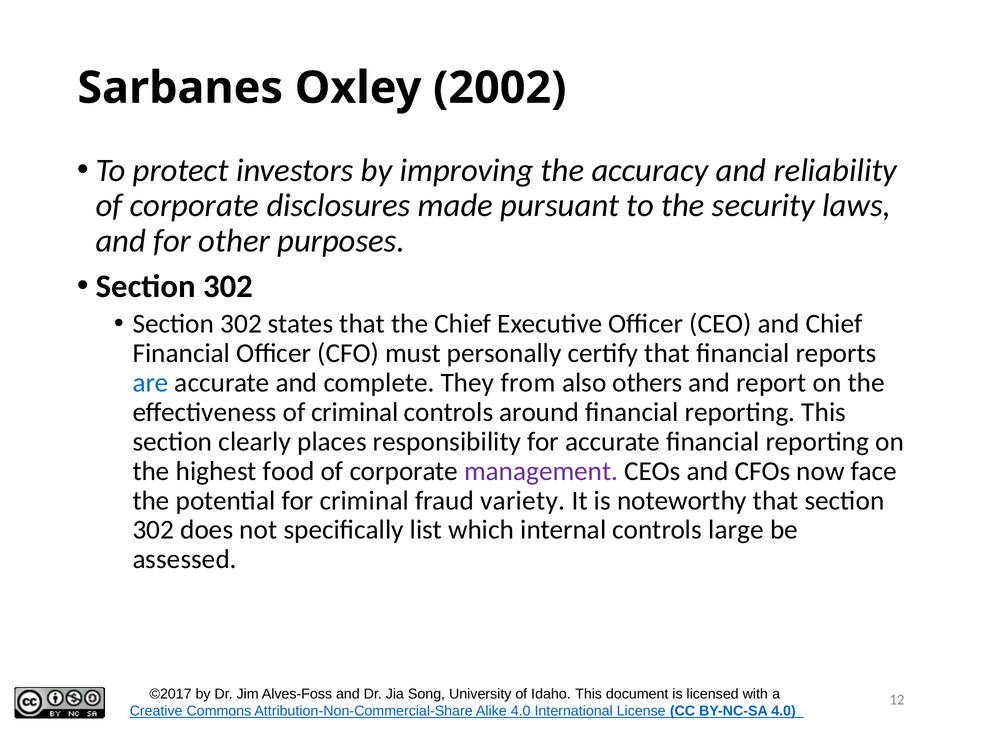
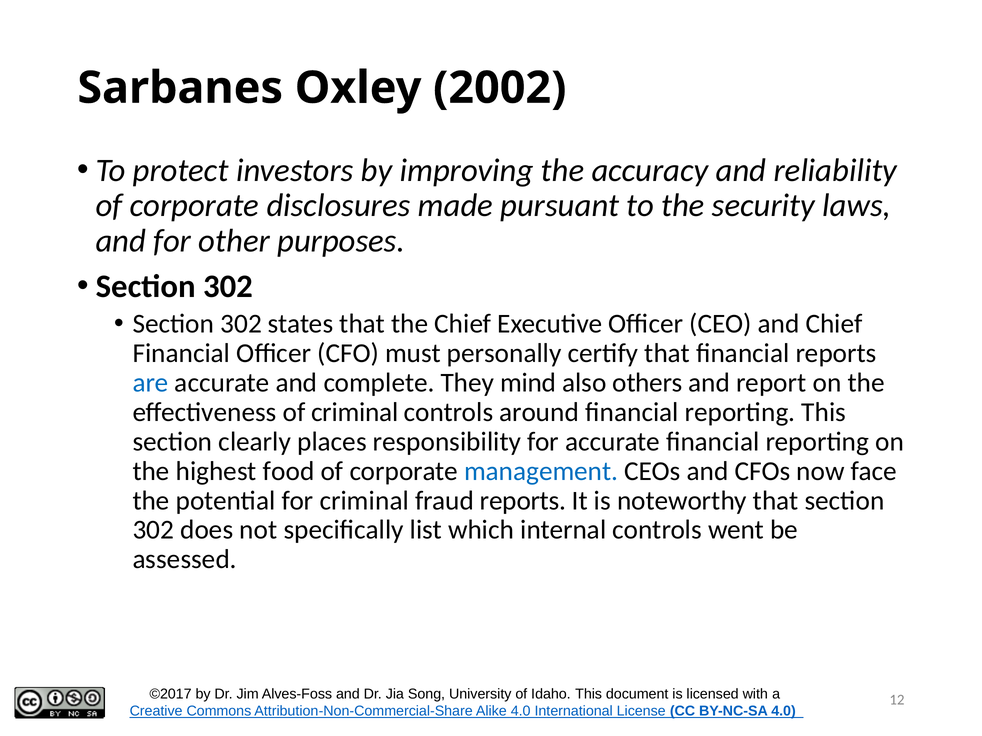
from: from -> mind
management colour: purple -> blue
fraud variety: variety -> reports
large: large -> went
